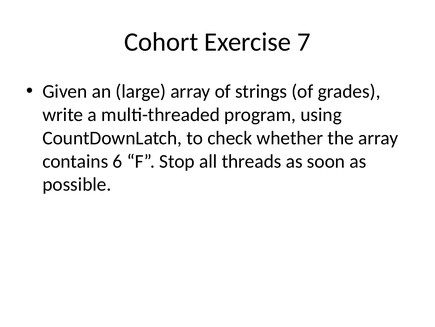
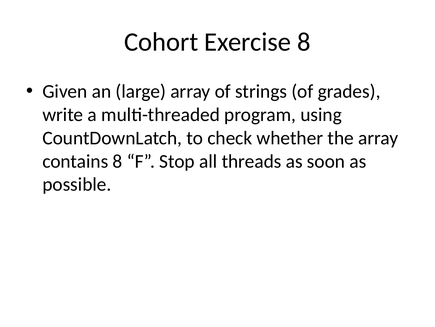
Exercise 7: 7 -> 8
contains 6: 6 -> 8
